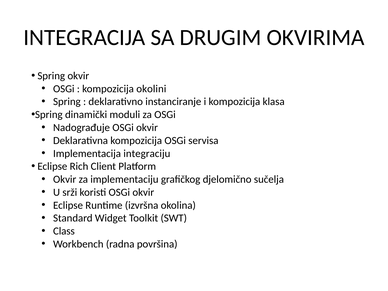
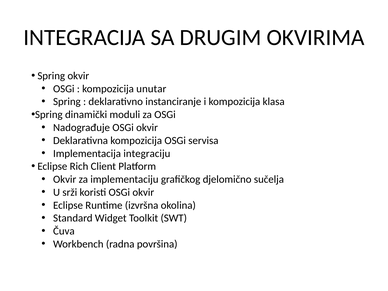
okolini: okolini -> unutar
Class: Class -> Čuva
